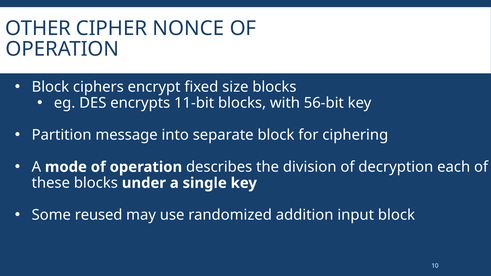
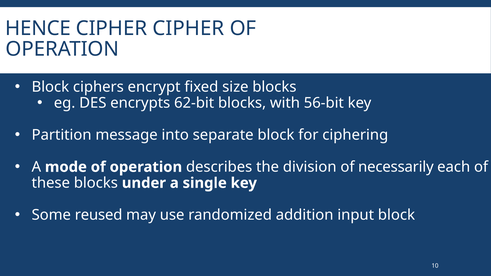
OTHER: OTHER -> HENCE
CIPHER NONCE: NONCE -> CIPHER
11-bit: 11-bit -> 62-bit
decryption: decryption -> necessarily
